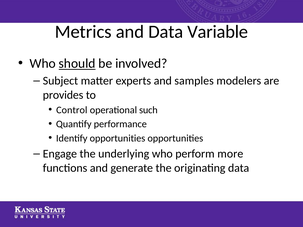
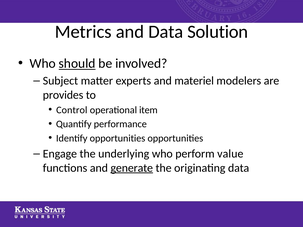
Variable: Variable -> Solution
samples: samples -> materiel
such: such -> item
more: more -> value
generate underline: none -> present
